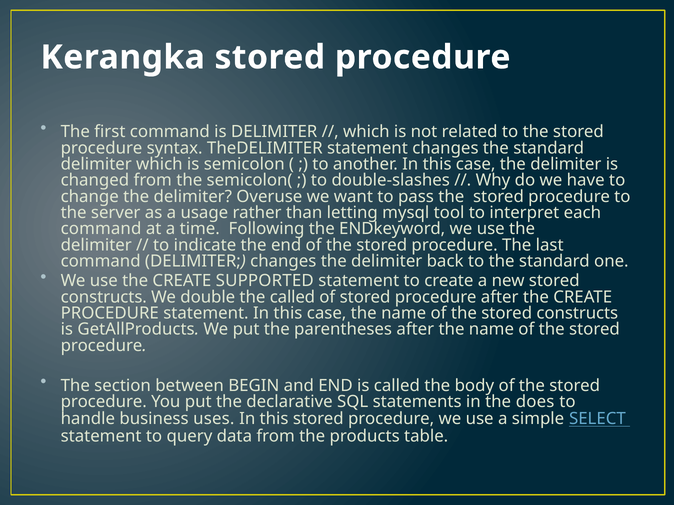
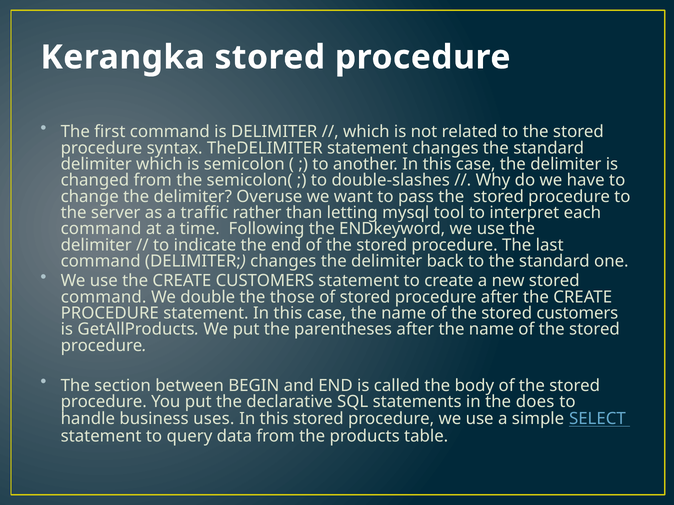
usage: usage -> traffic
CREATE SUPPORTED: SUPPORTED -> CUSTOMERS
constructs at (104, 297): constructs -> command
the called: called -> those
the stored constructs: constructs -> customers
